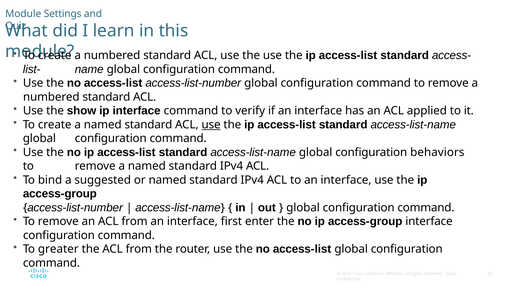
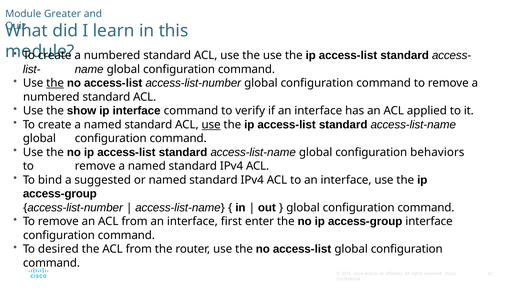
Settings: Settings -> Greater
the at (55, 83) underline: none -> present
greater: greater -> desired
